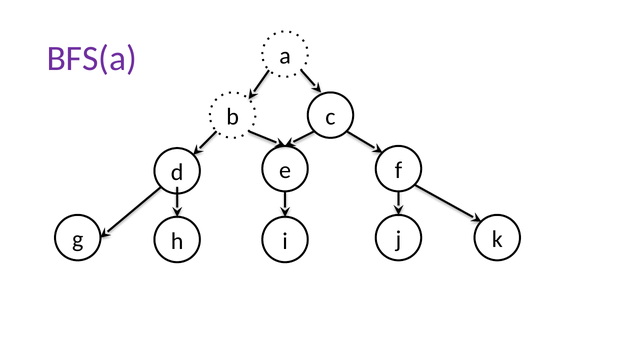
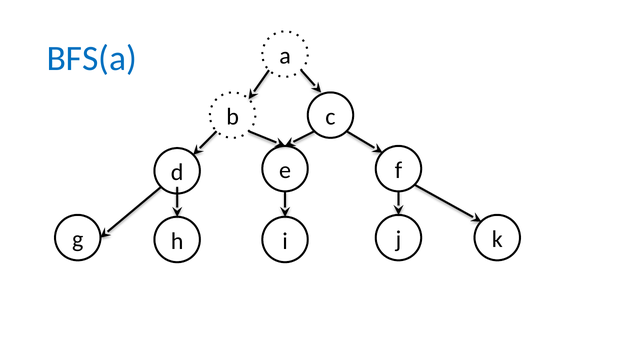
BFS(a colour: purple -> blue
